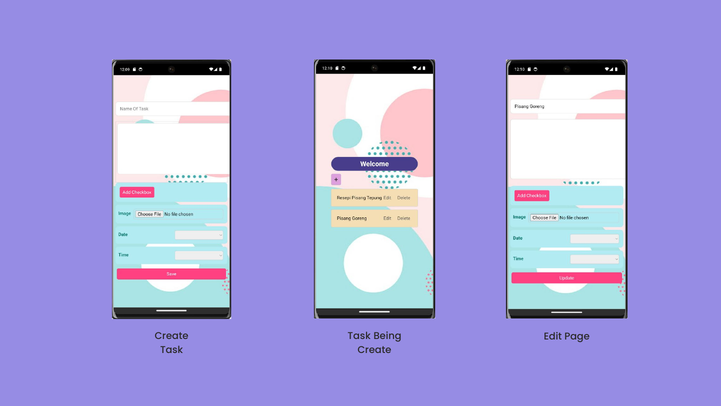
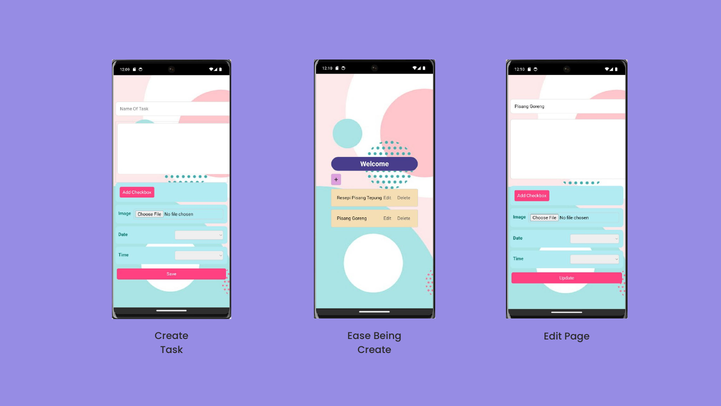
Task at (359, 336): Task -> Ease
